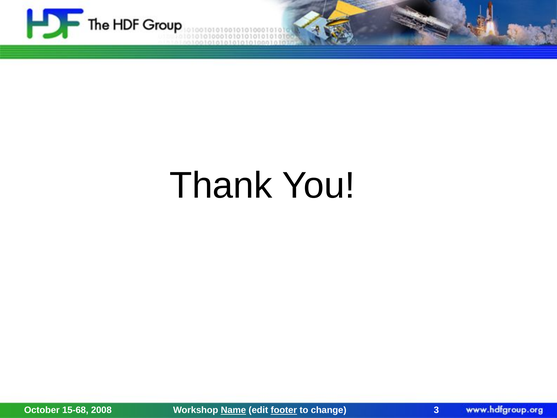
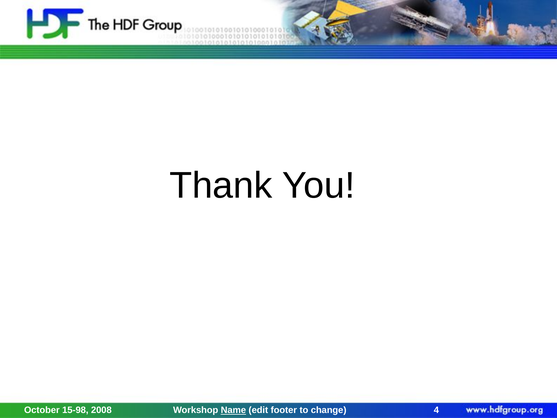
15-68: 15-68 -> 15-98
footer underline: present -> none
3: 3 -> 4
